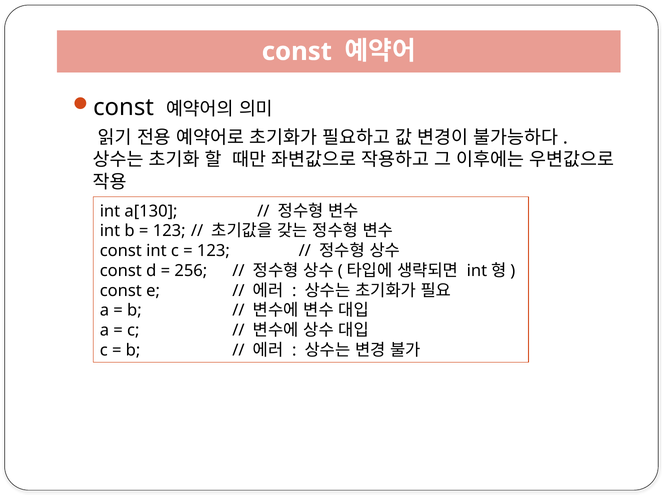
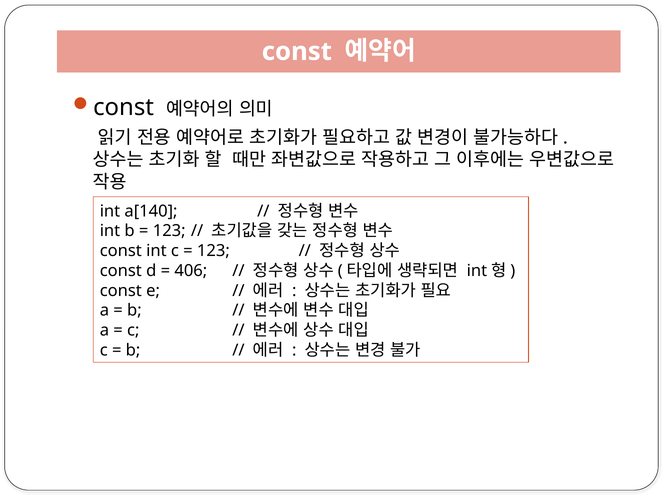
a[130: a[130 -> a[140
256: 256 -> 406
